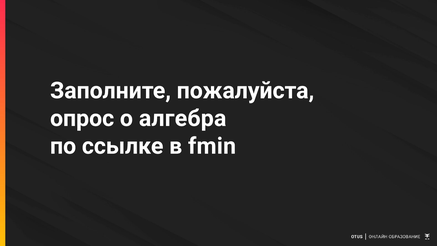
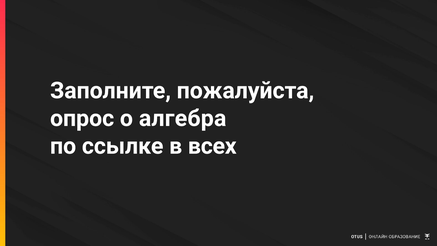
fmin: fmin -> всех
